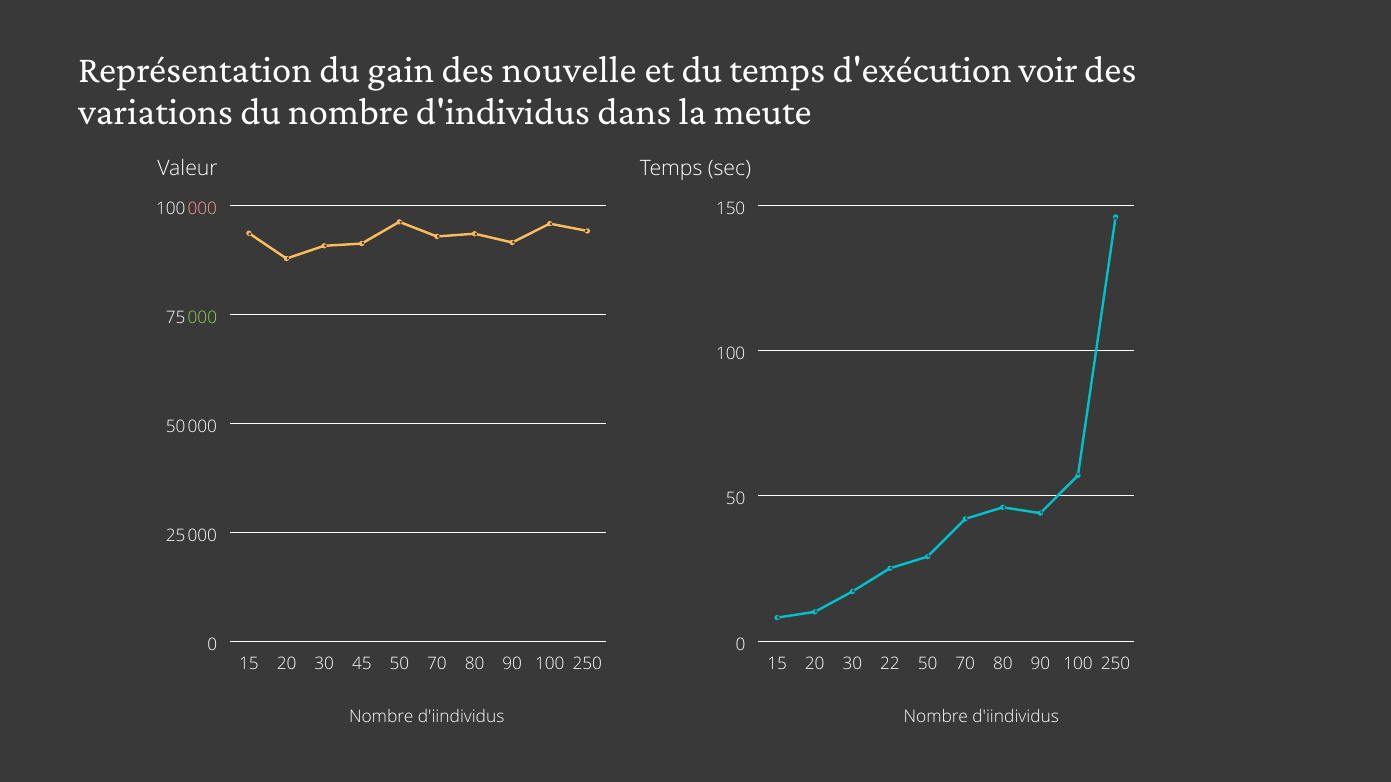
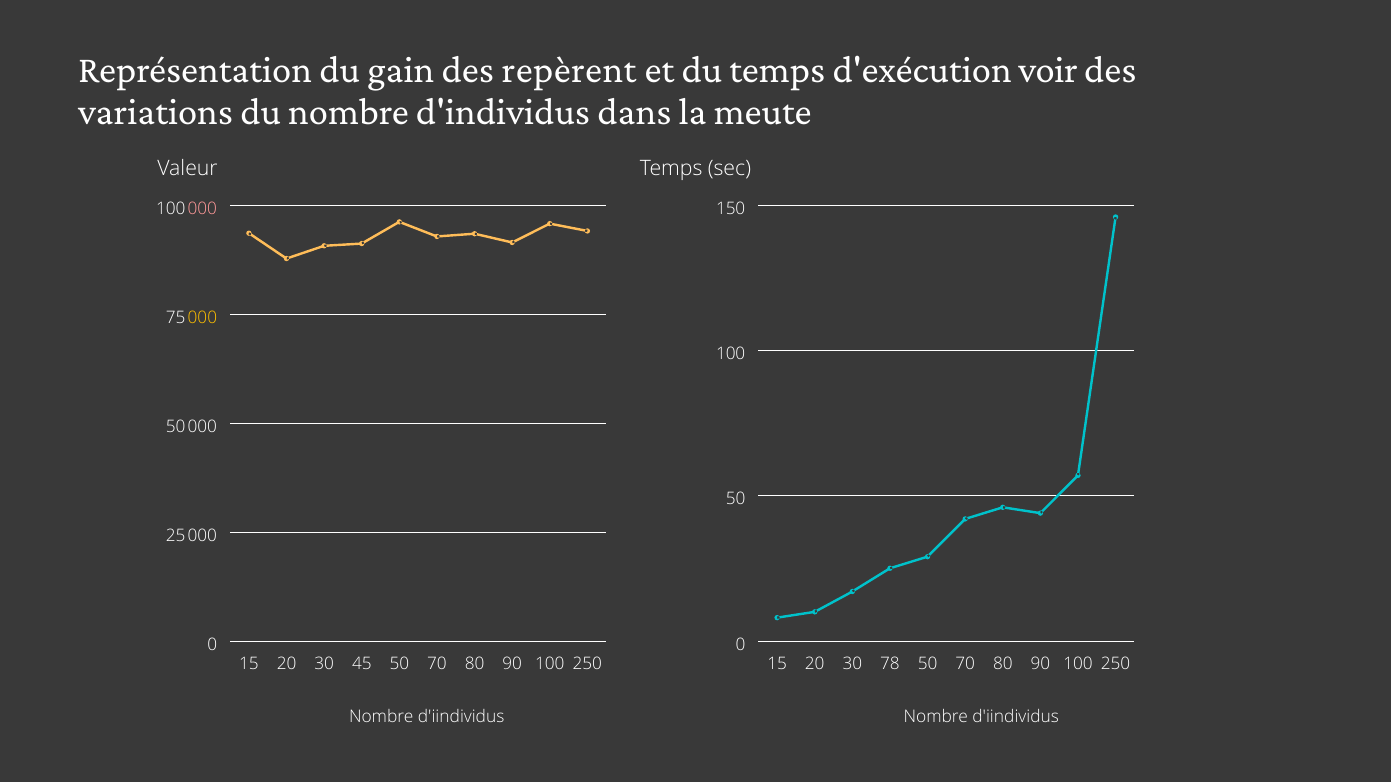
nouvelle: nouvelle -> repèrent
000 at (202, 318) colour: light green -> yellow
22: 22 -> 78
